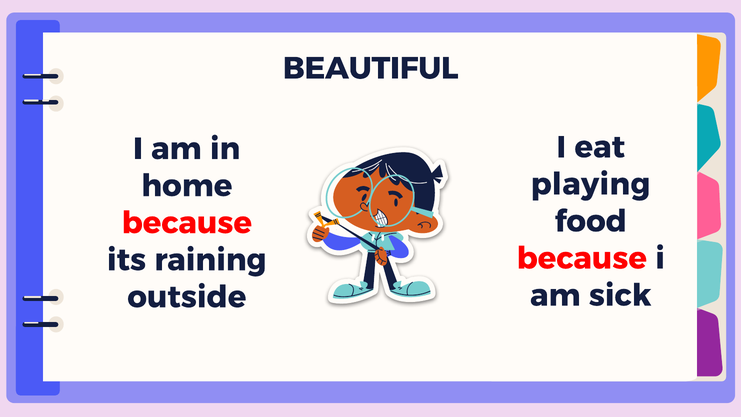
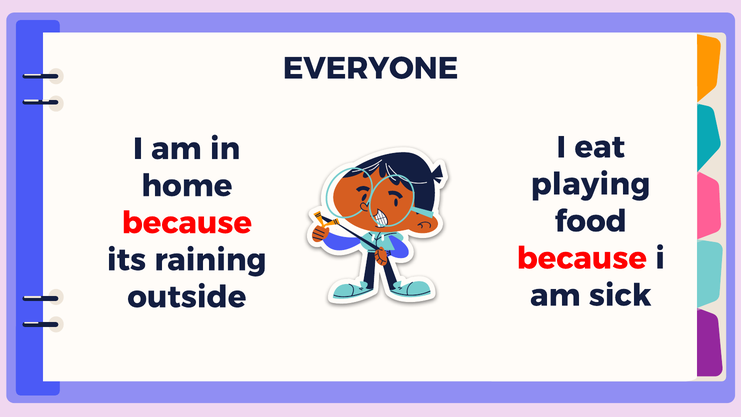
BEAUTIFUL: BEAUTIFUL -> EVERYONE
